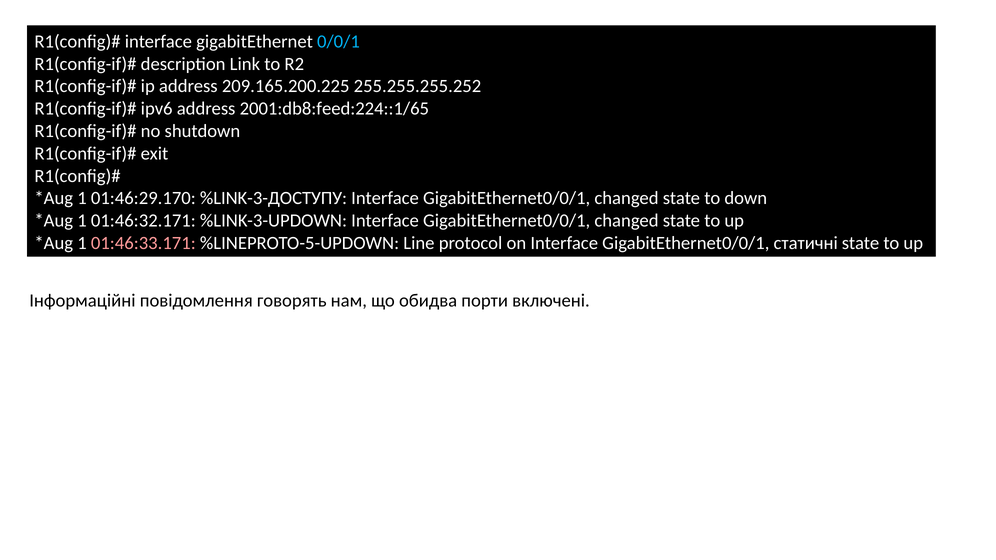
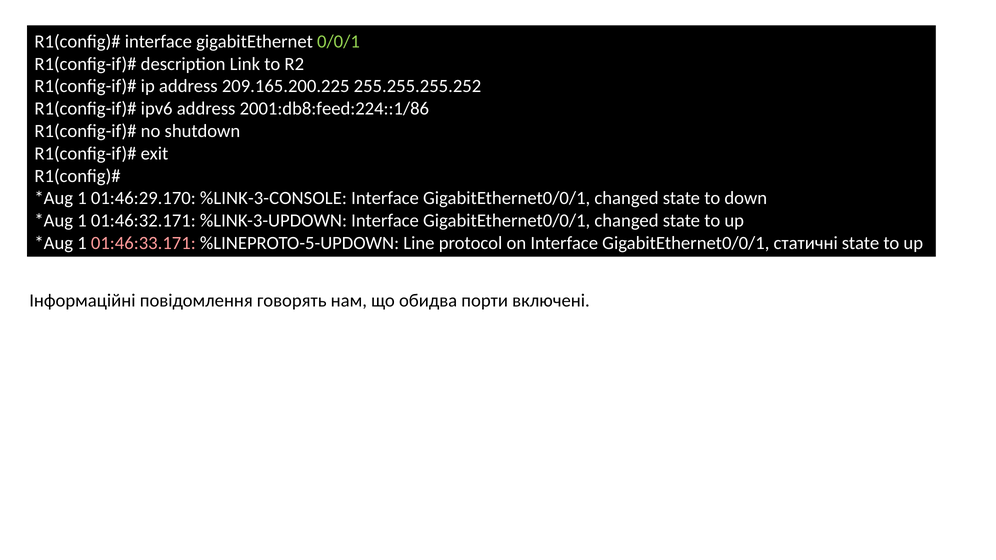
0/0/1 colour: light blue -> light green
2001:db8:feed:224::1/65: 2001:db8:feed:224::1/65 -> 2001:db8:feed:224::1/86
%LINK-3-ДОСТУПУ: %LINK-3-ДОСТУПУ -> %LINK-3-CONSOLE
